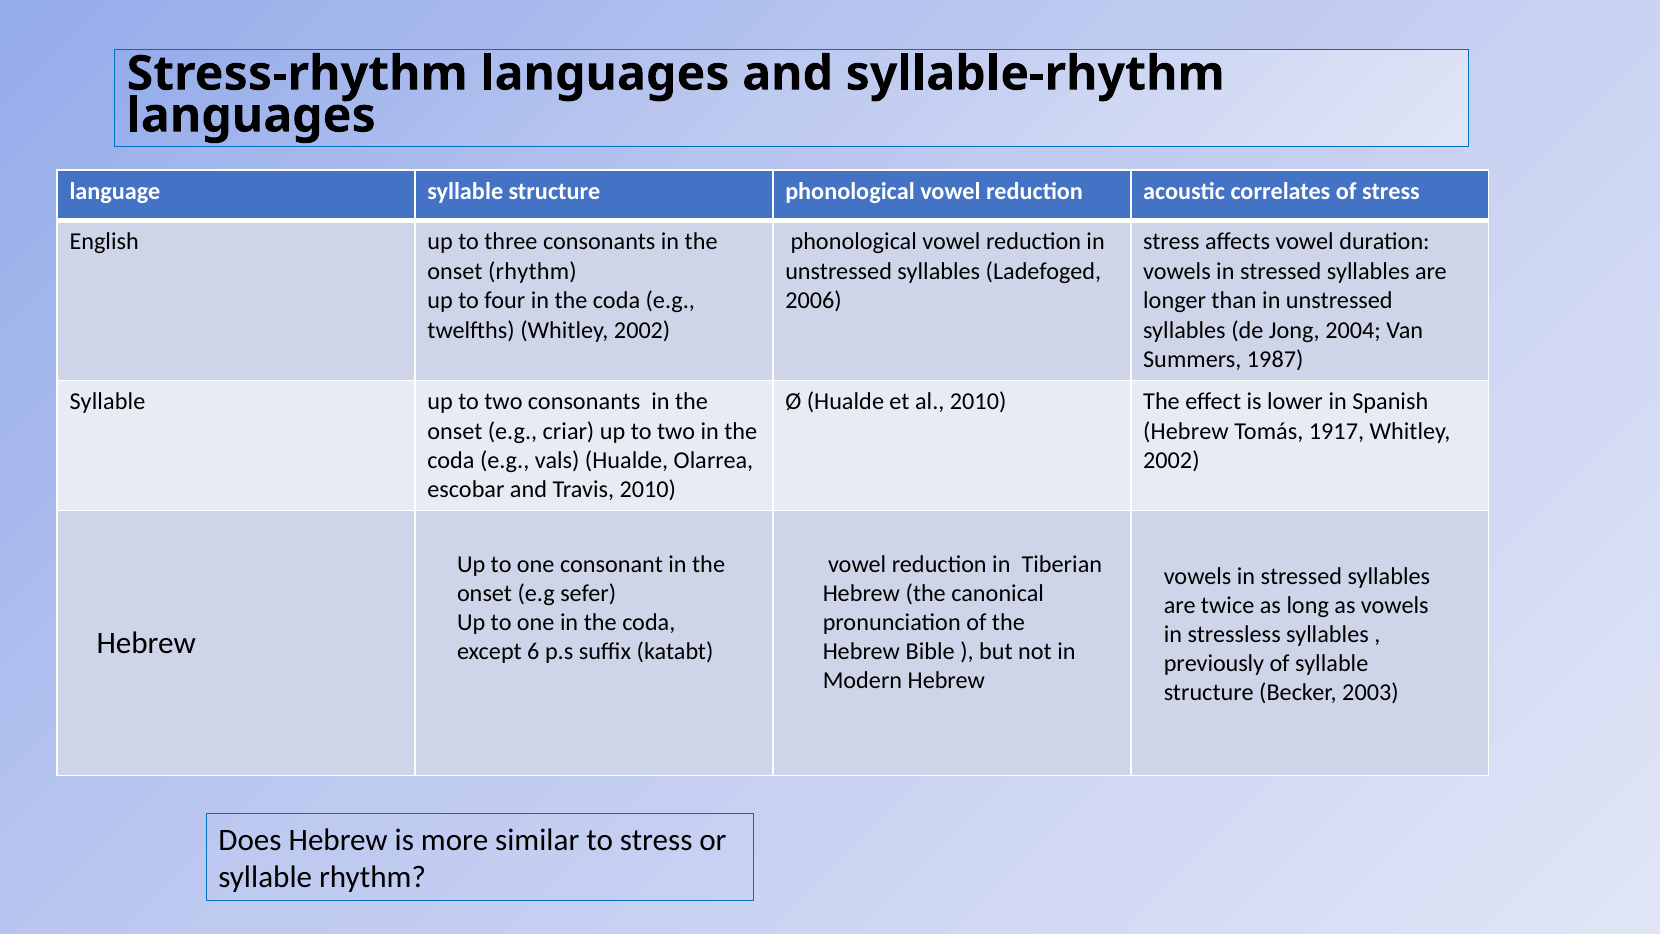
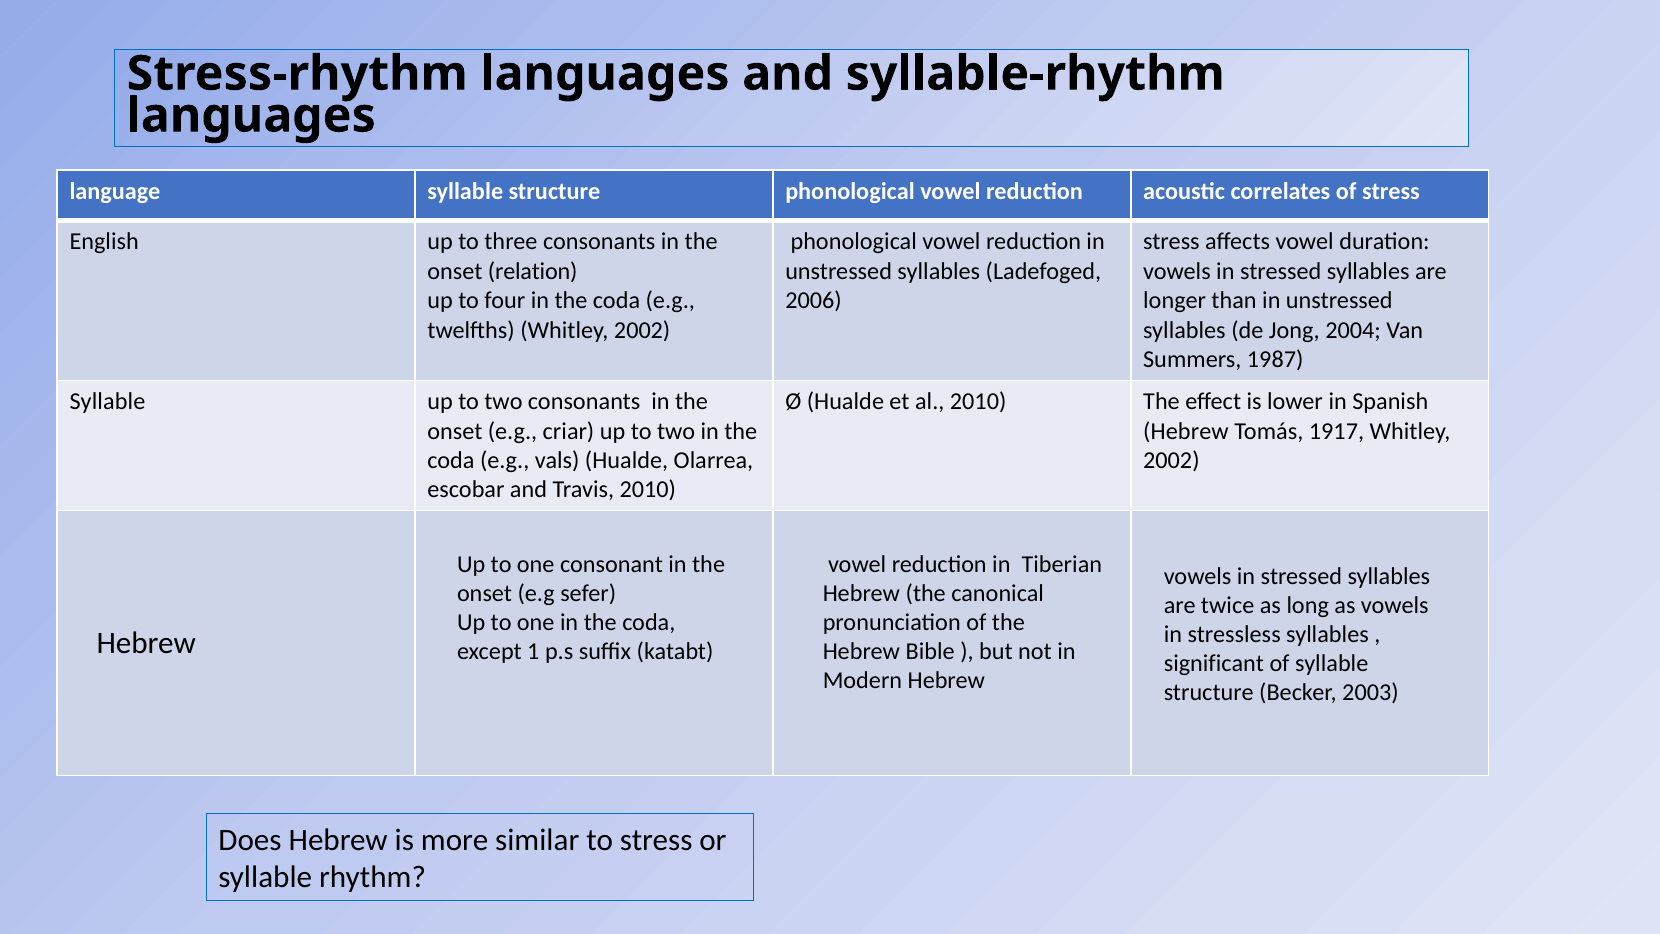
onset rhythm: rhythm -> relation
6: 6 -> 1
previously: previously -> significant
